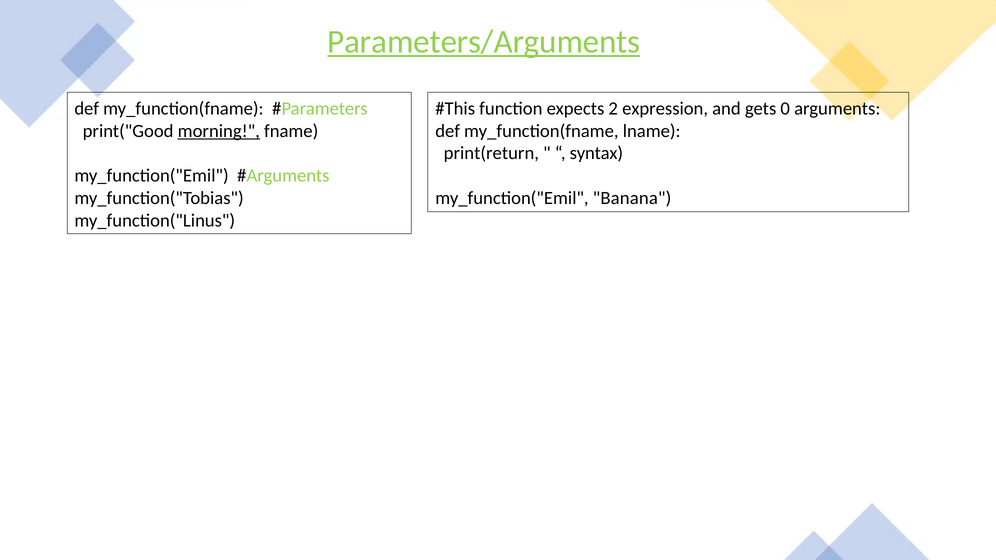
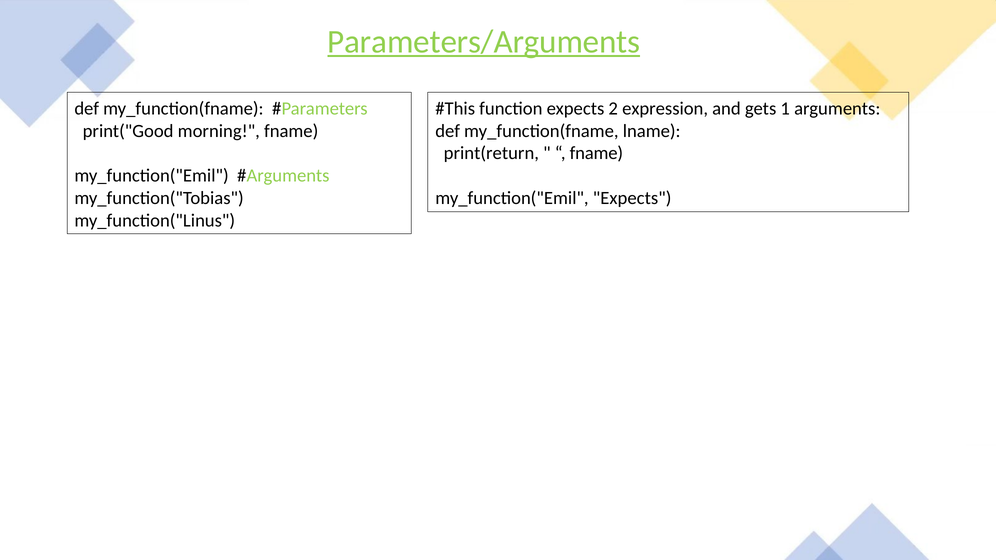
0: 0 -> 1
morning underline: present -> none
syntax at (596, 153): syntax -> fname
my_function("Emil Banana: Banana -> Expects
